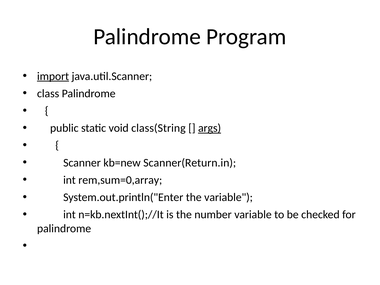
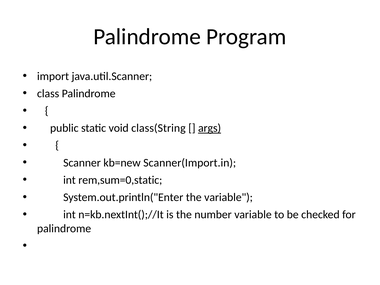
import underline: present -> none
Scanner(Return.in: Scanner(Return.in -> Scanner(Import.in
rem,sum=0,array: rem,sum=0,array -> rem,sum=0,static
